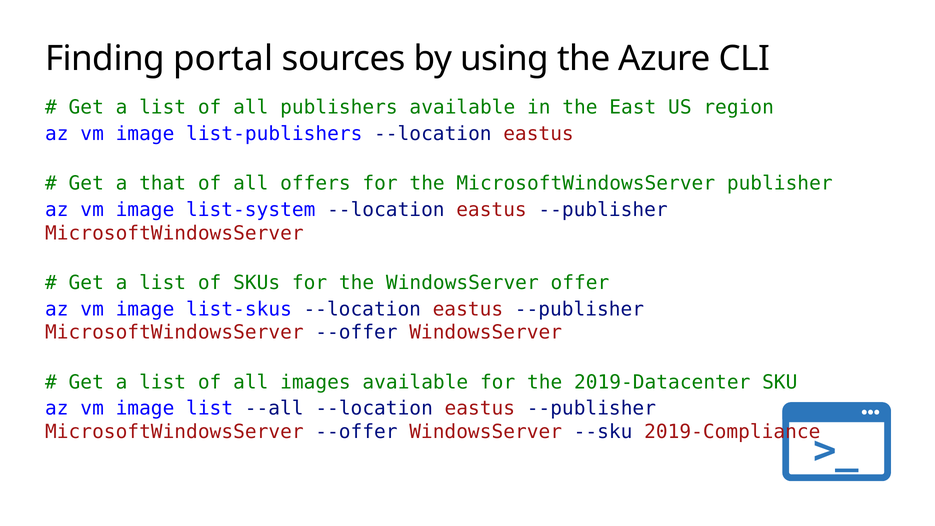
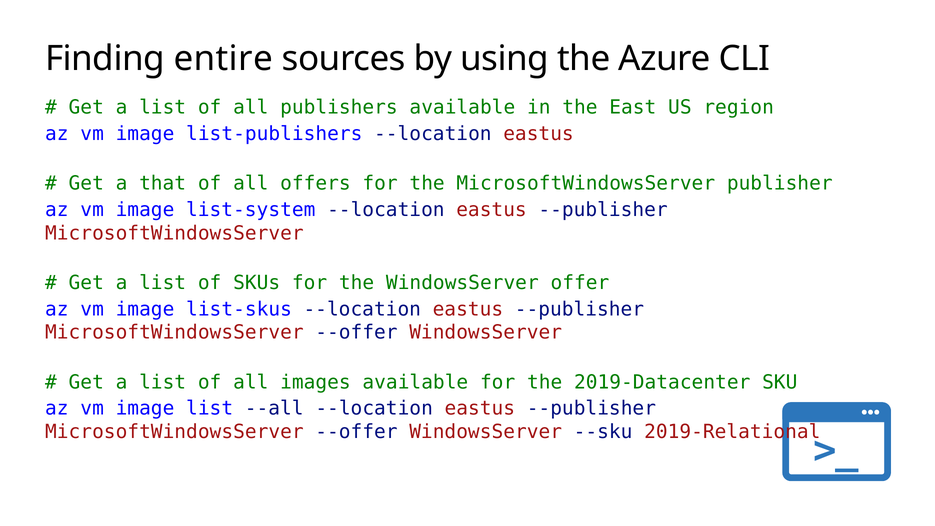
portal: portal -> entire
2019-Compliance: 2019-Compliance -> 2019-Relational
